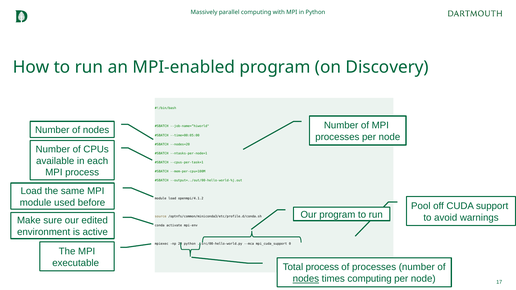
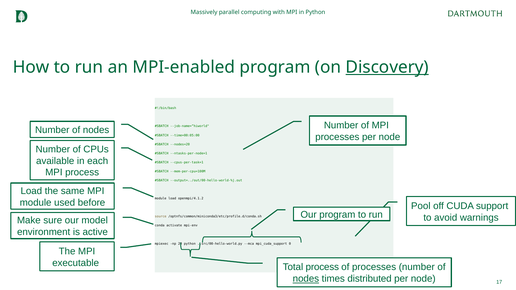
Discovery underline: none -> present
edited: edited -> model
times computing: computing -> distributed
